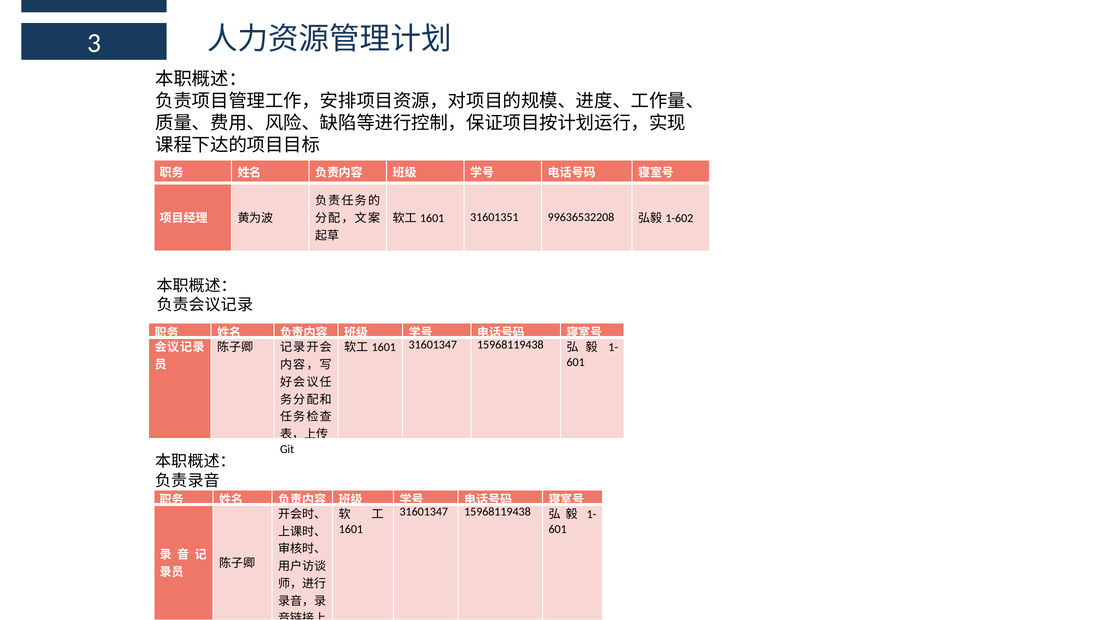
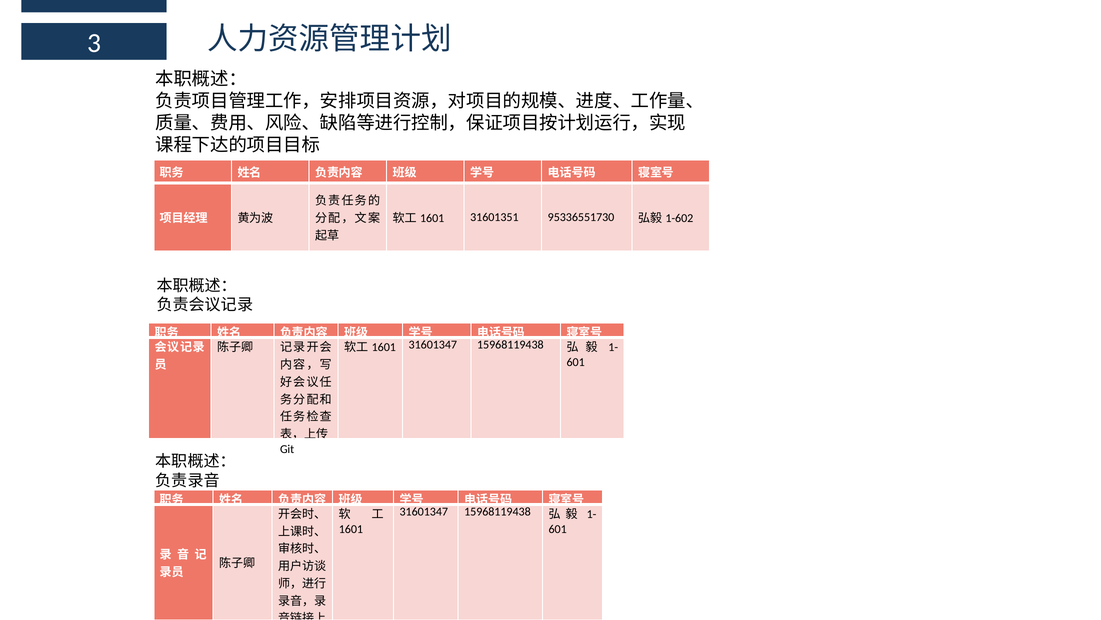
99636532208: 99636532208 -> 95336551730
